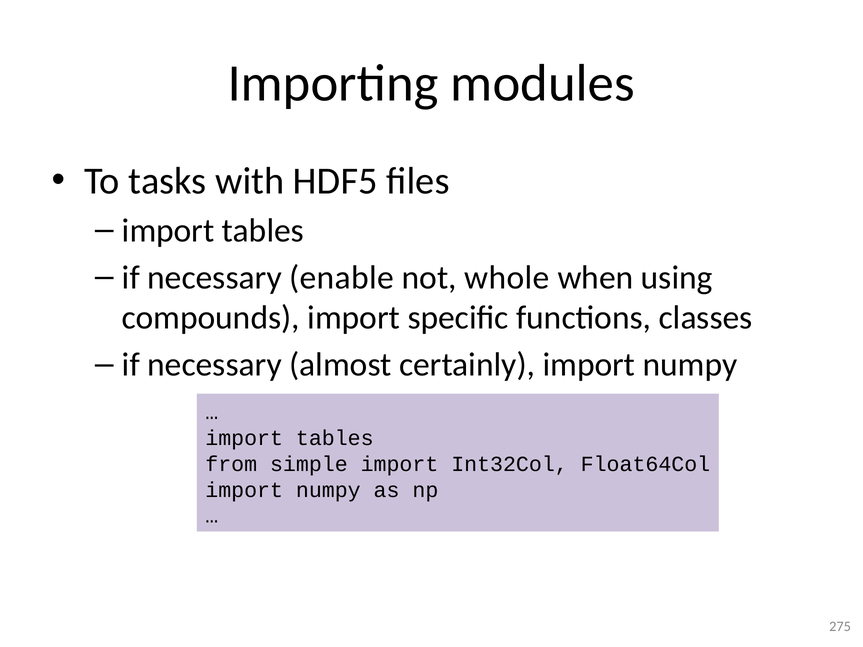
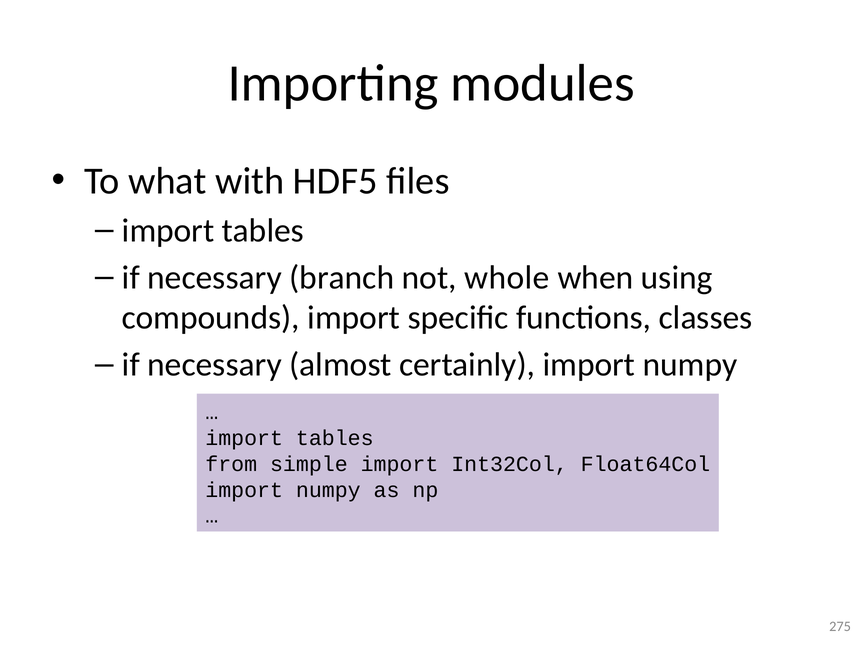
tasks: tasks -> what
enable: enable -> branch
